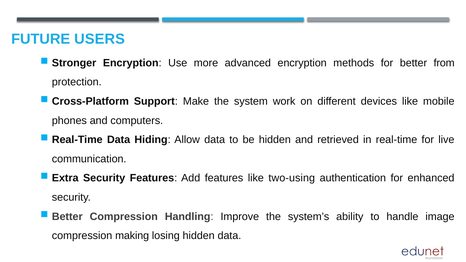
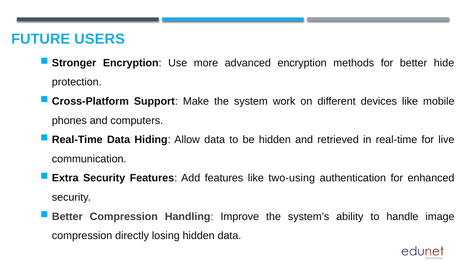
from: from -> hide
making: making -> directly
